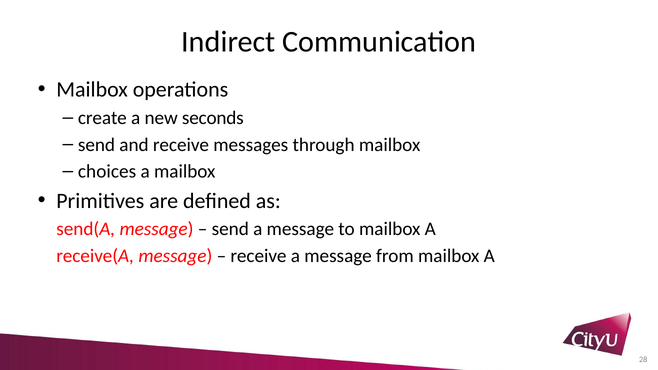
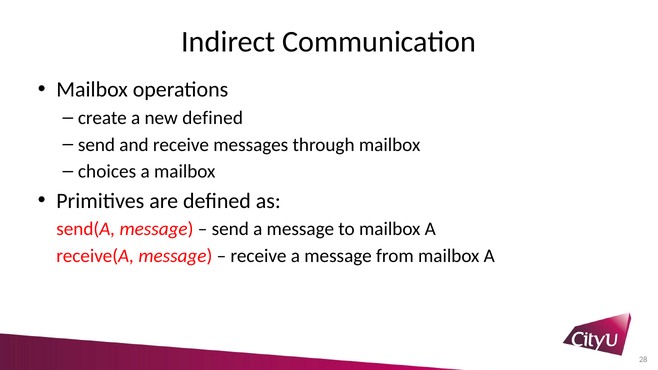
new seconds: seconds -> defined
